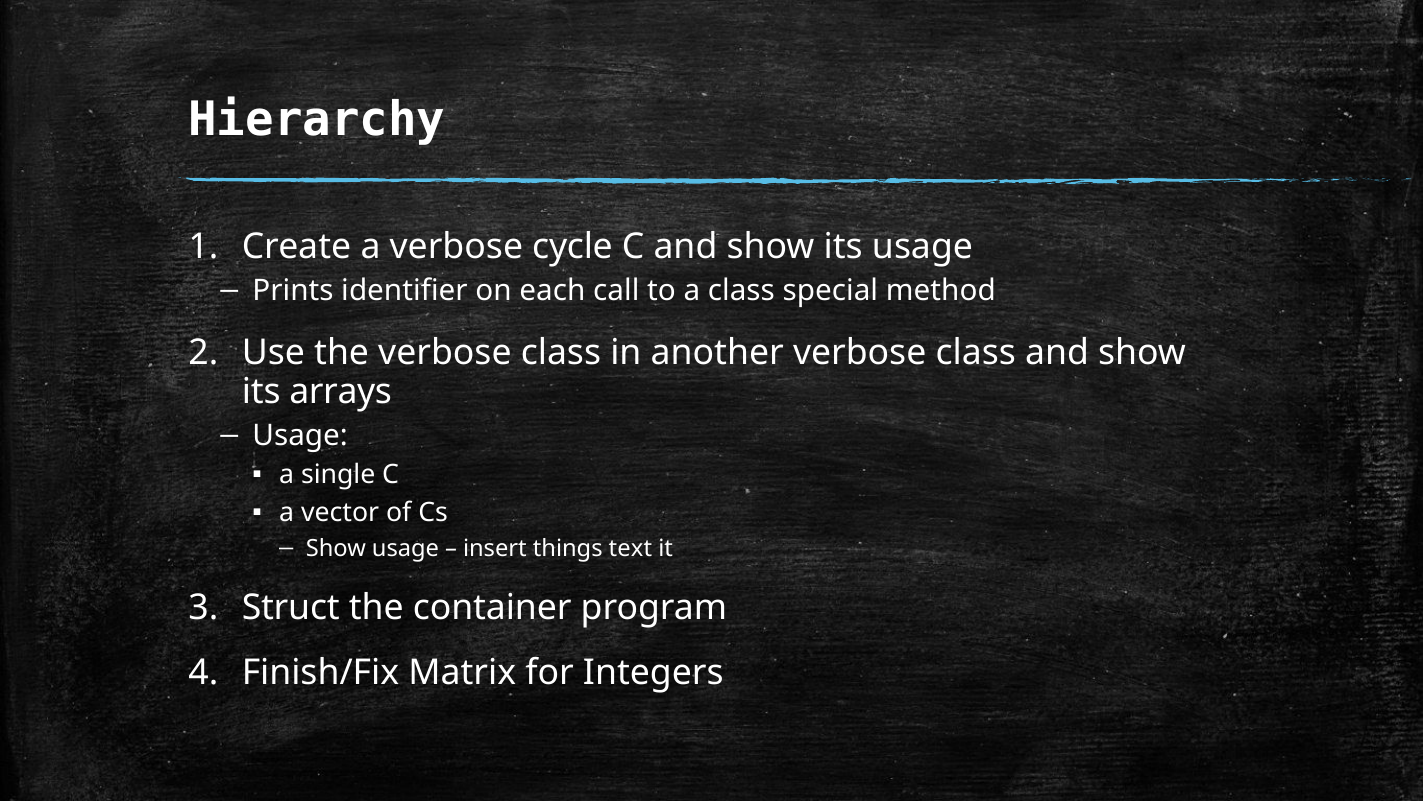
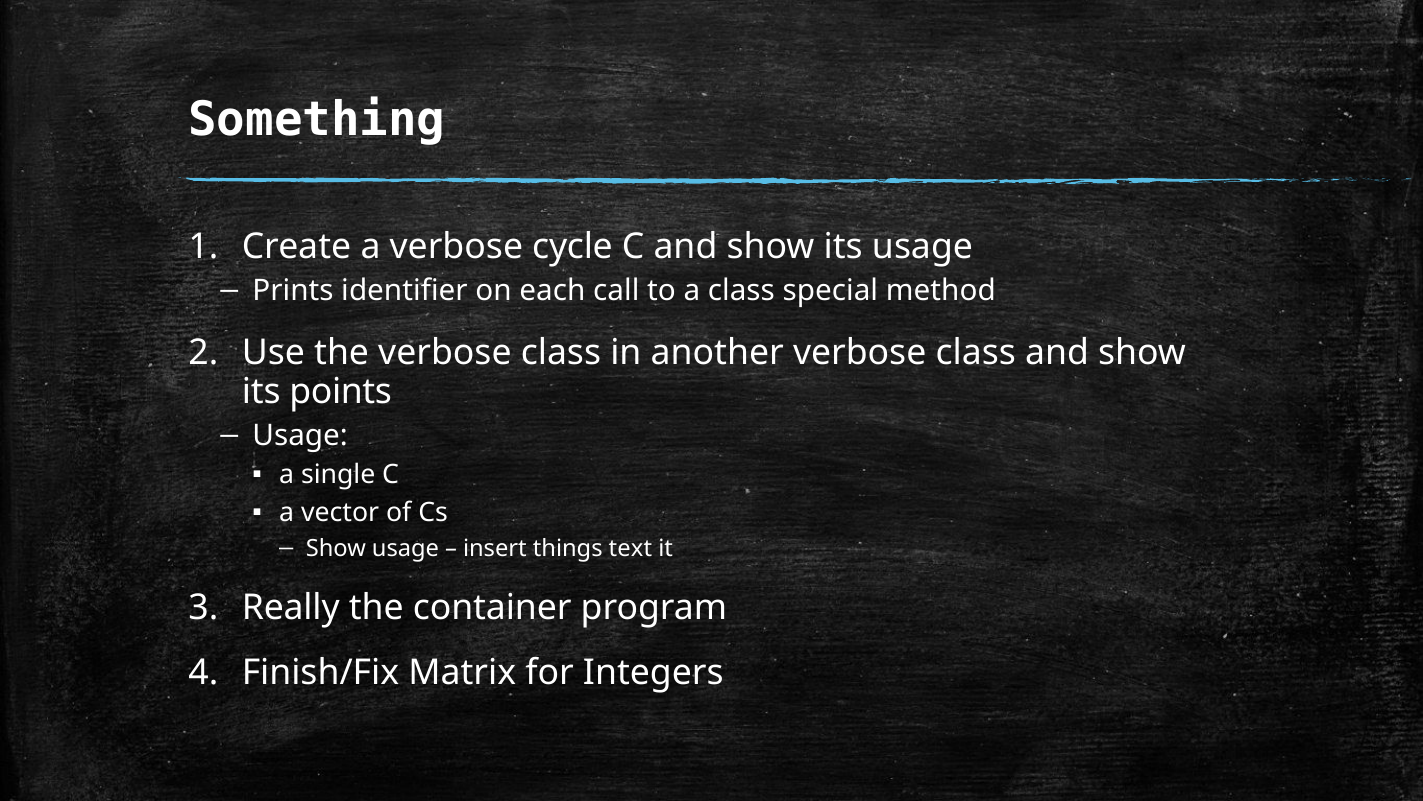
Hierarchy: Hierarchy -> Something
arrays: arrays -> points
Struct: Struct -> Really
